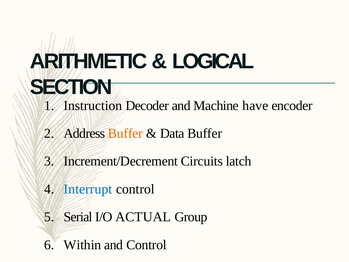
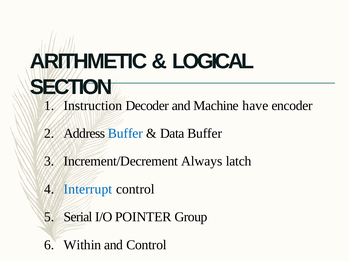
Buffer at (125, 133) colour: orange -> blue
Circuits: Circuits -> Always
ACTUAL: ACTUAL -> POINTER
